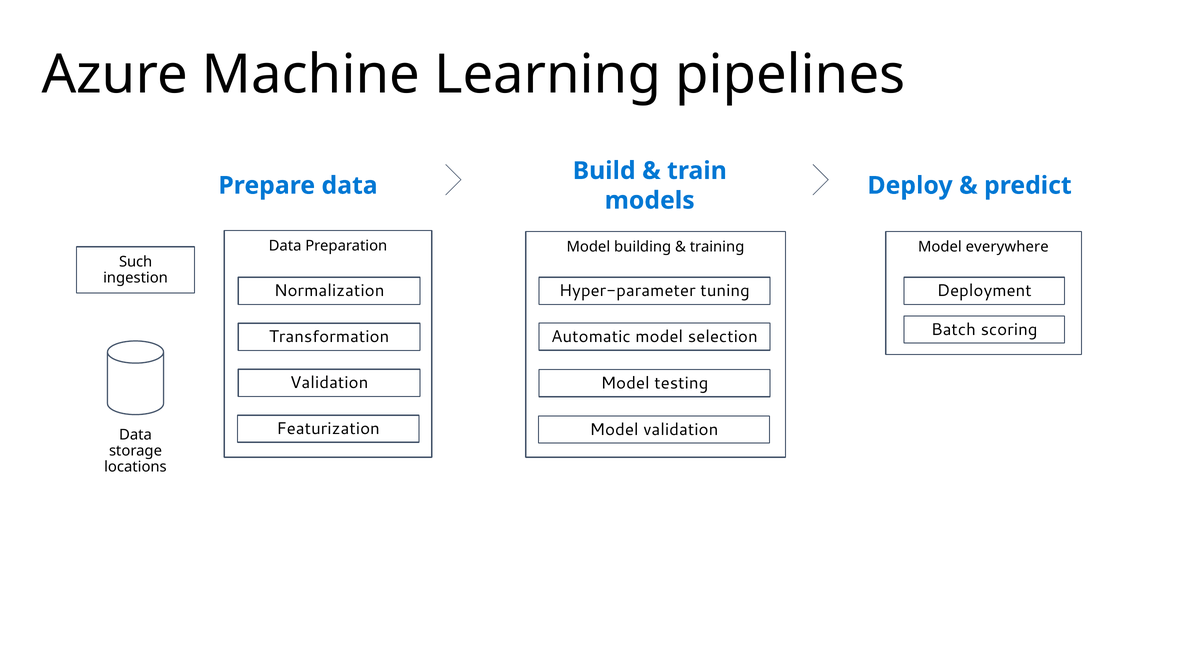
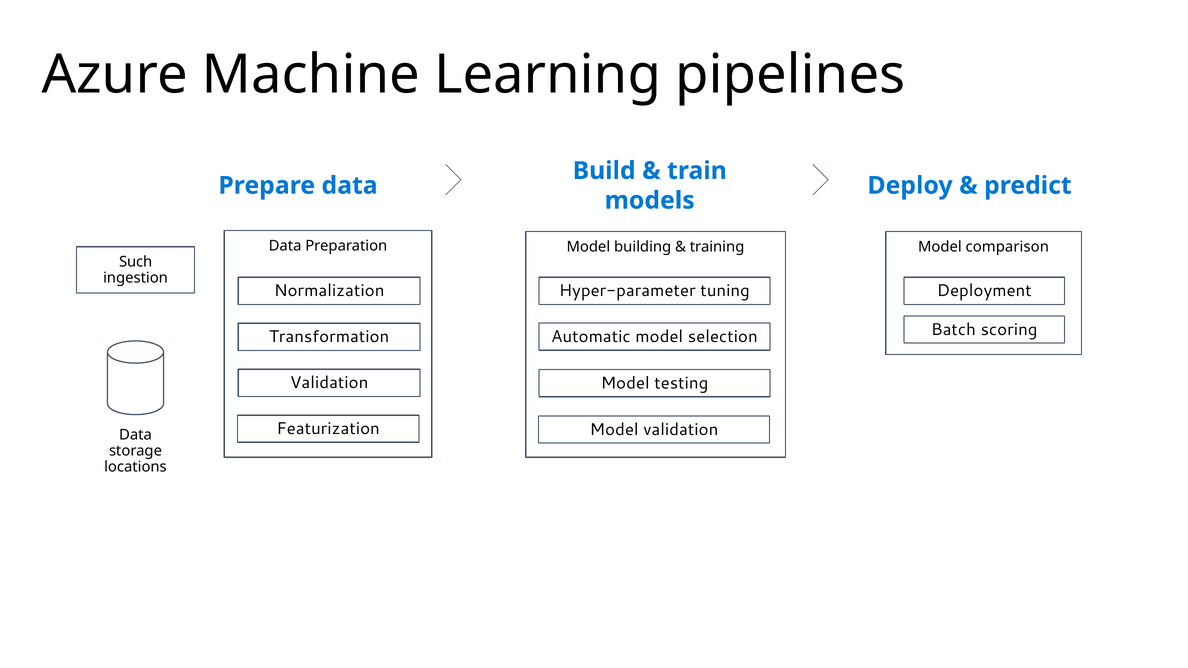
everywhere: everywhere -> comparison
